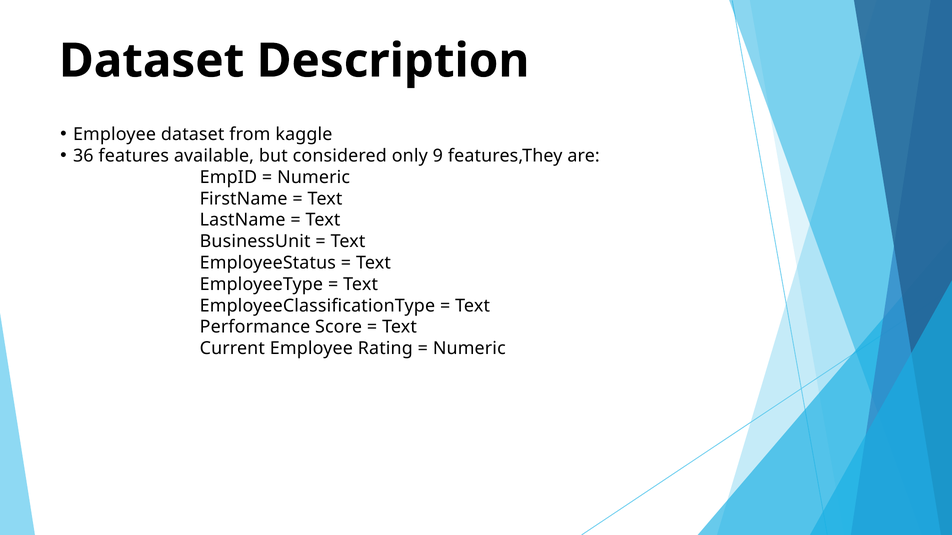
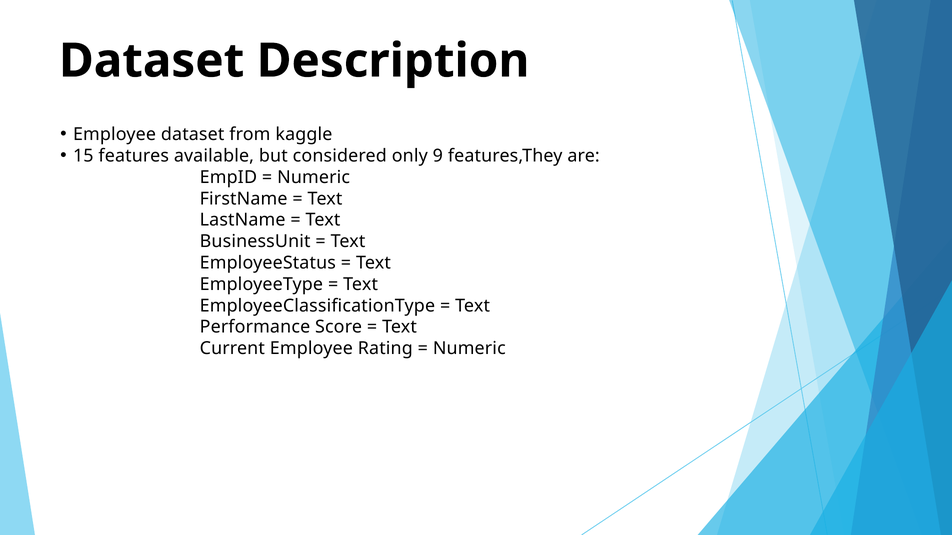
36: 36 -> 15
